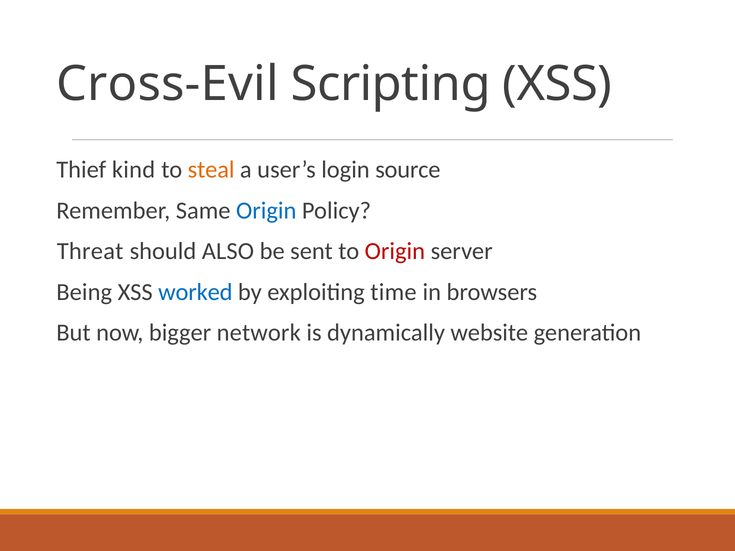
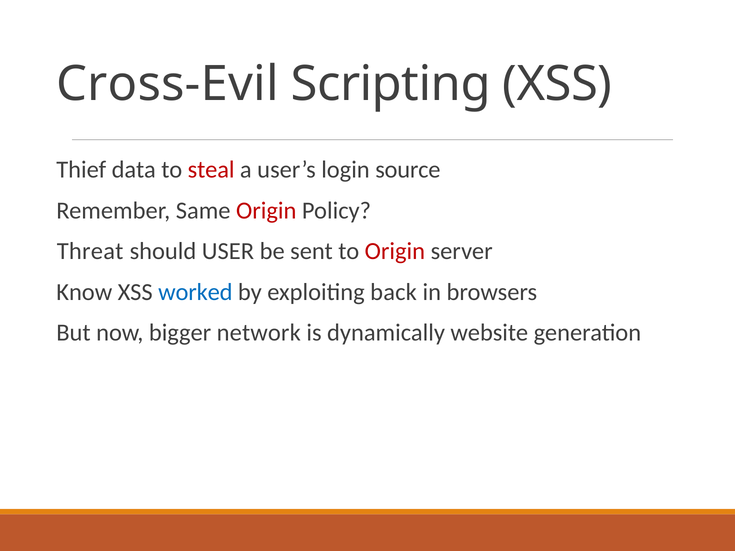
kind: kind -> data
steal colour: orange -> red
Origin at (266, 211) colour: blue -> red
ALSO: ALSO -> USER
Being: Being -> Know
time: time -> back
